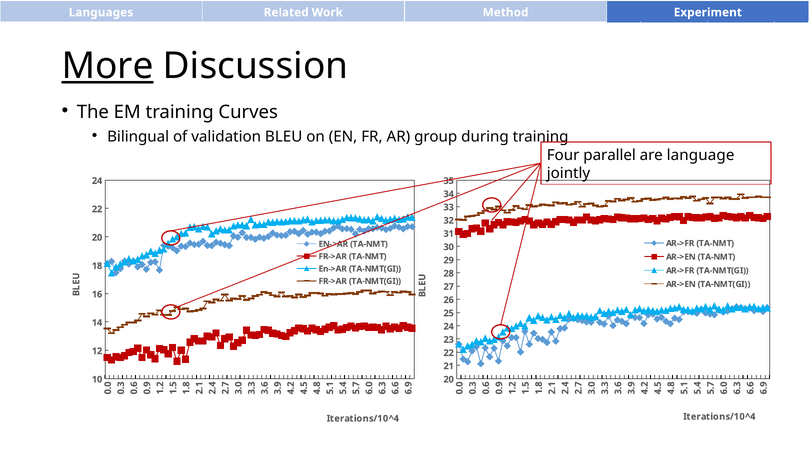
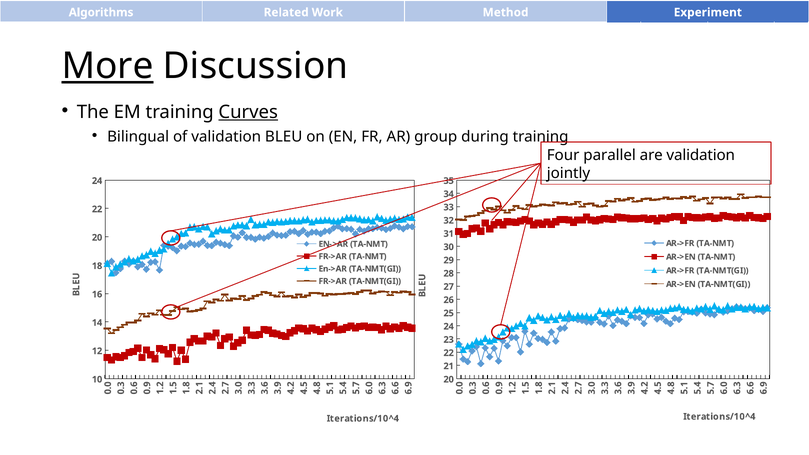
Languages: Languages -> Algorithms
Curves underline: none -> present
are language: language -> validation
